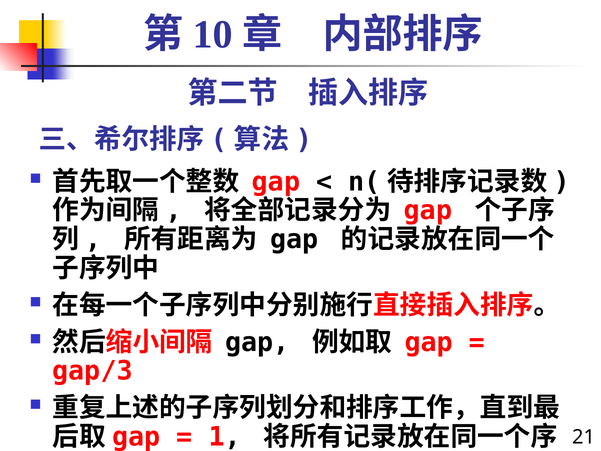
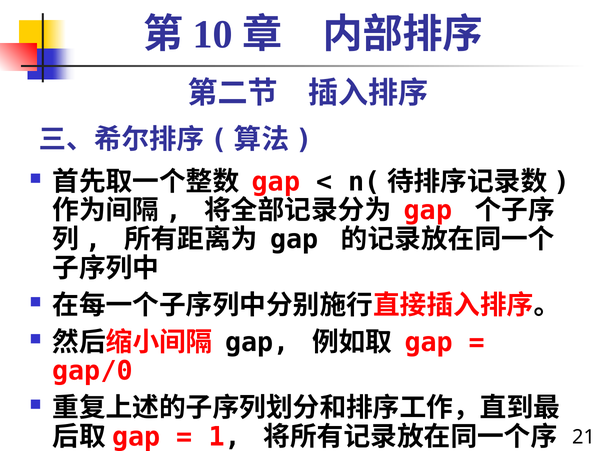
gap/3: gap/3 -> gap/0
